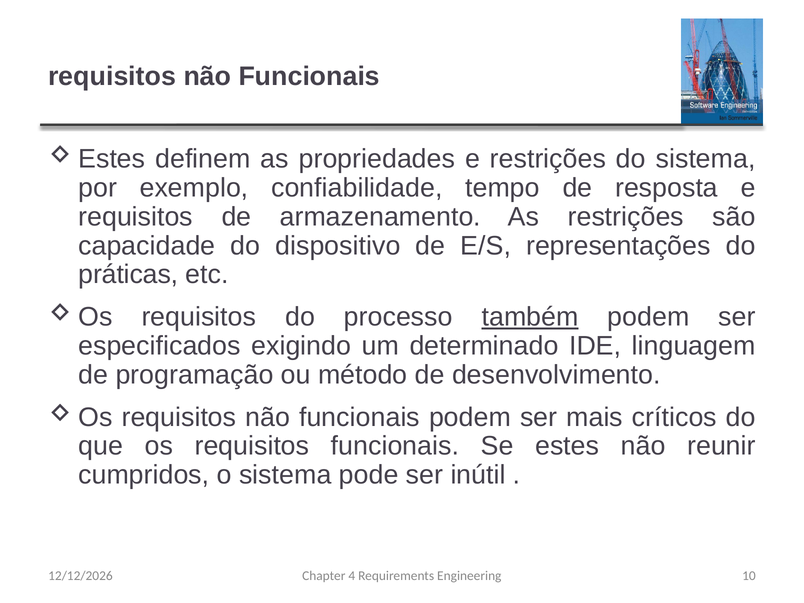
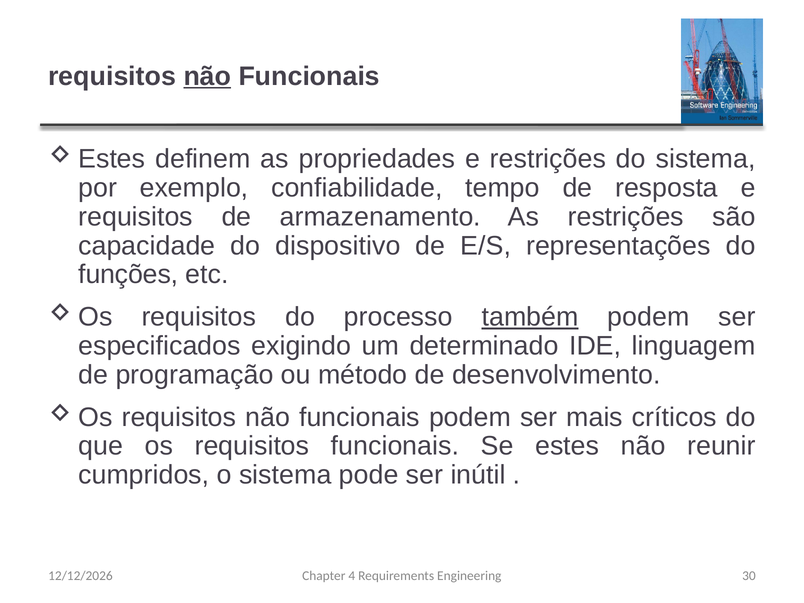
não at (207, 76) underline: none -> present
práticas: práticas -> funções
10: 10 -> 30
